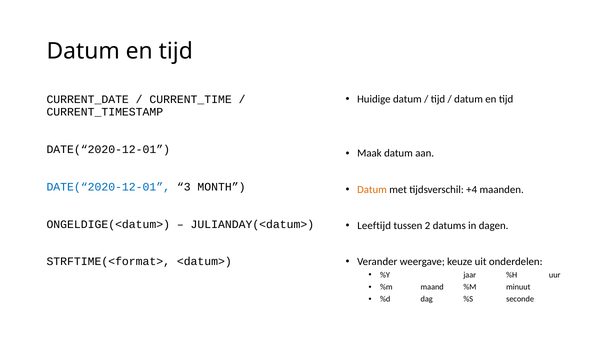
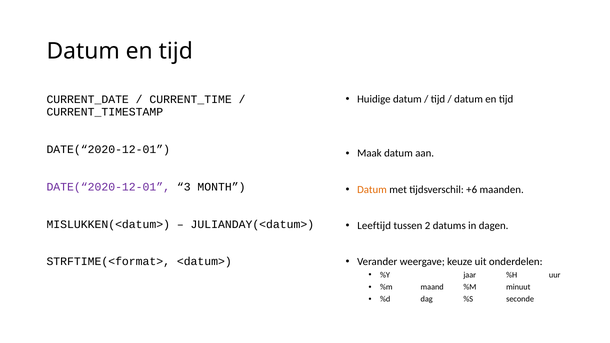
DATE(“2020-12-01 at (108, 187) colour: blue -> purple
+4: +4 -> +6
ONGELDIGE(<datum>: ONGELDIGE(<datum> -> MISLUKKEN(<datum>
